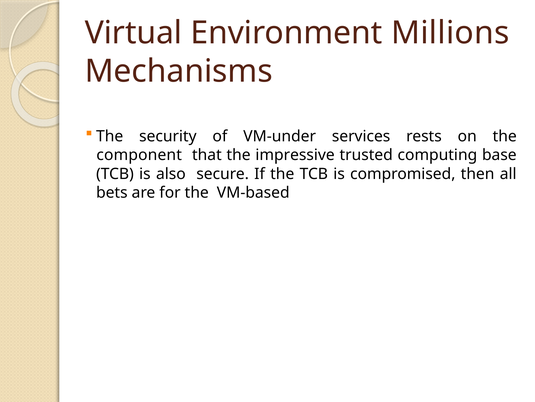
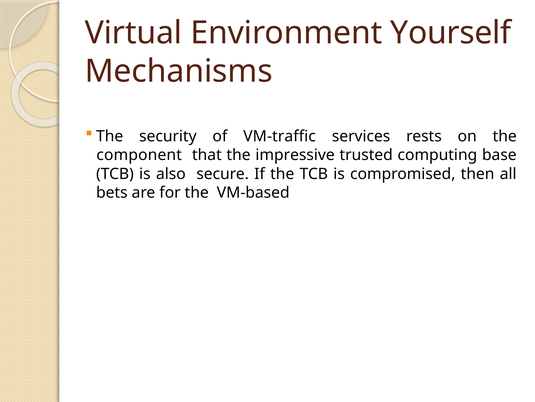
Millions: Millions -> Yourself
VM-under: VM-under -> VM-traffic
